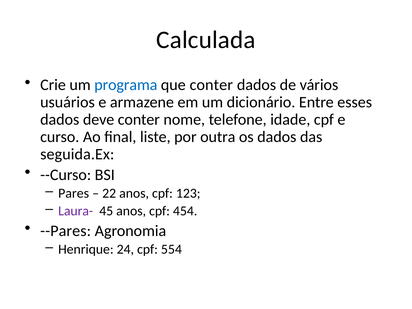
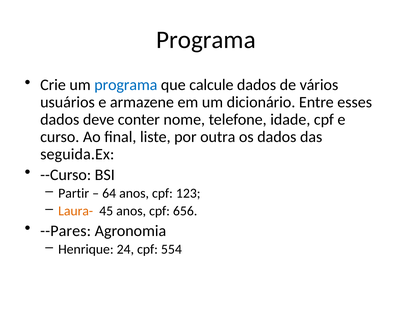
Calculada at (206, 40): Calculada -> Programa
que conter: conter -> calcule
Pares: Pares -> Partir
22: 22 -> 64
Laura- colour: purple -> orange
454: 454 -> 656
